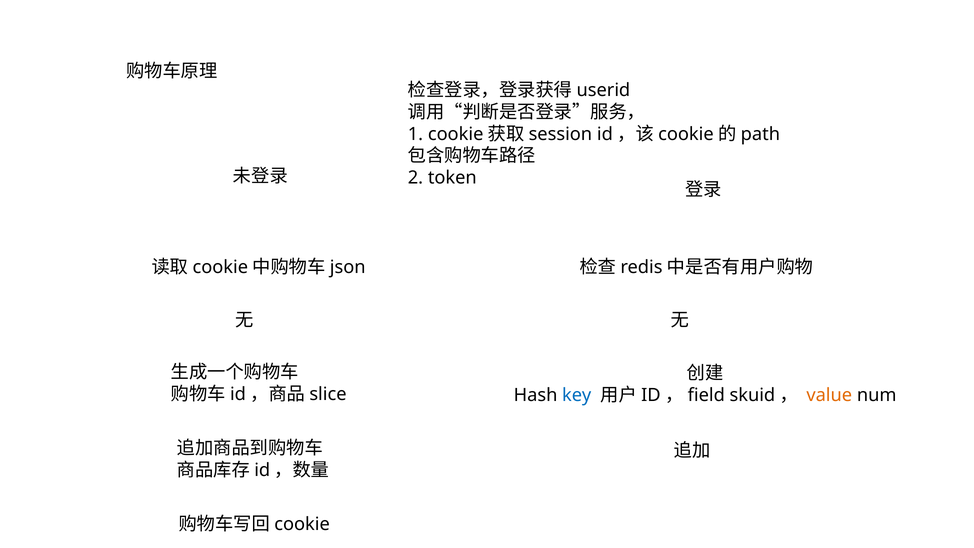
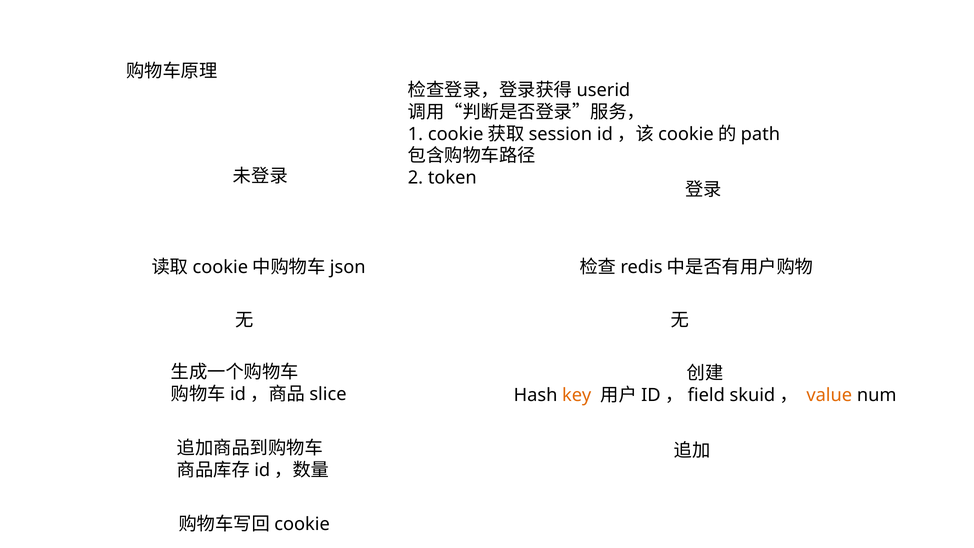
key colour: blue -> orange
